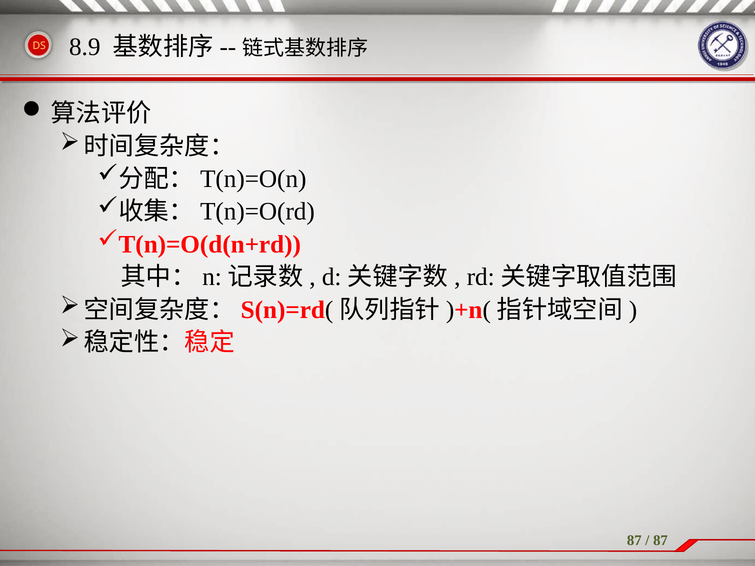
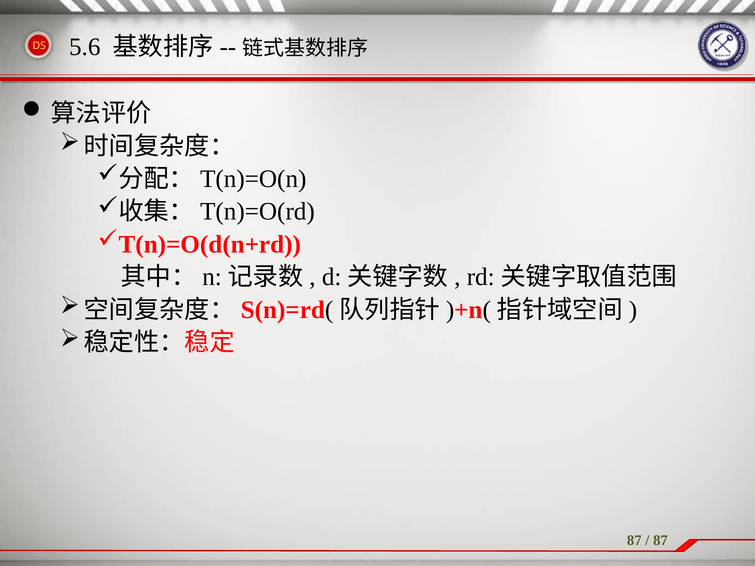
8.9: 8.9 -> 5.6
